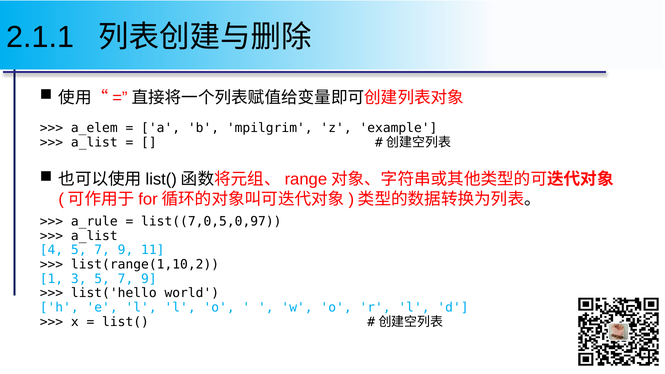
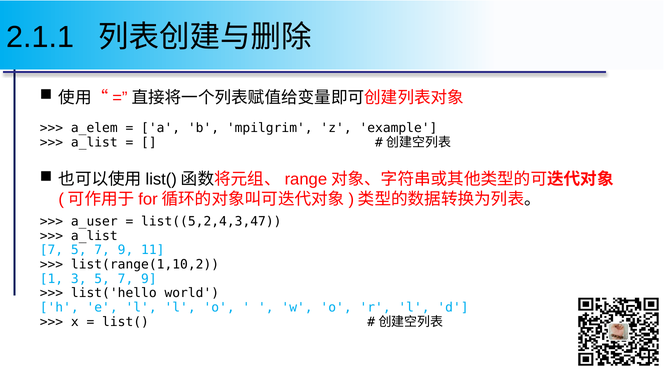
a_rule: a_rule -> a_user
list((7,0,5,0,97: list((7,0,5,0,97 -> list((5,2,4,3,47
4 at (51, 250): 4 -> 7
